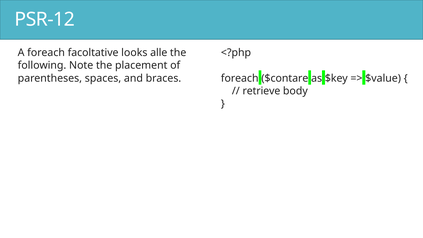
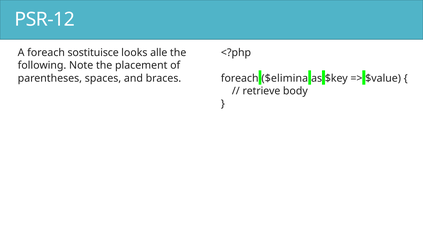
facoltative: facoltative -> sostituisce
$contare: $contare -> $elimina
